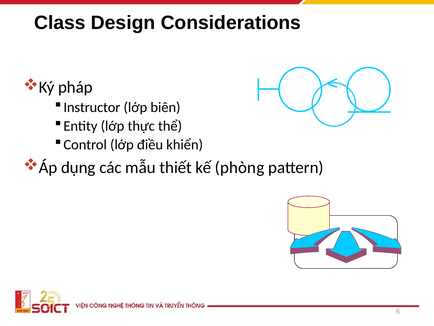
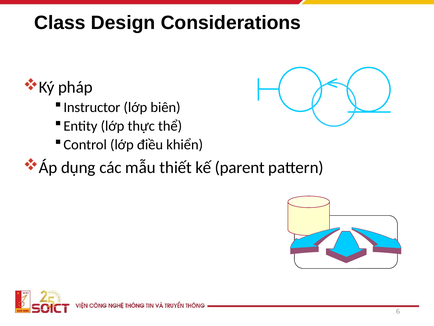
phòng: phòng -> parent
